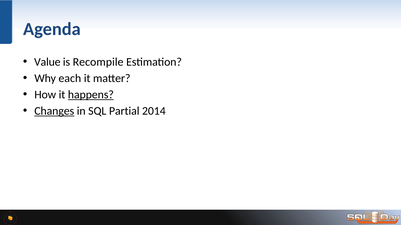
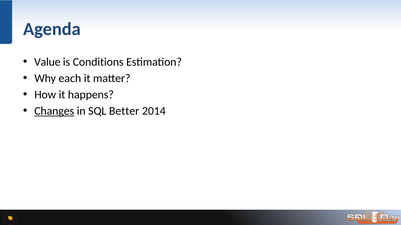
Recompile: Recompile -> Conditions
happens underline: present -> none
Partial: Partial -> Better
